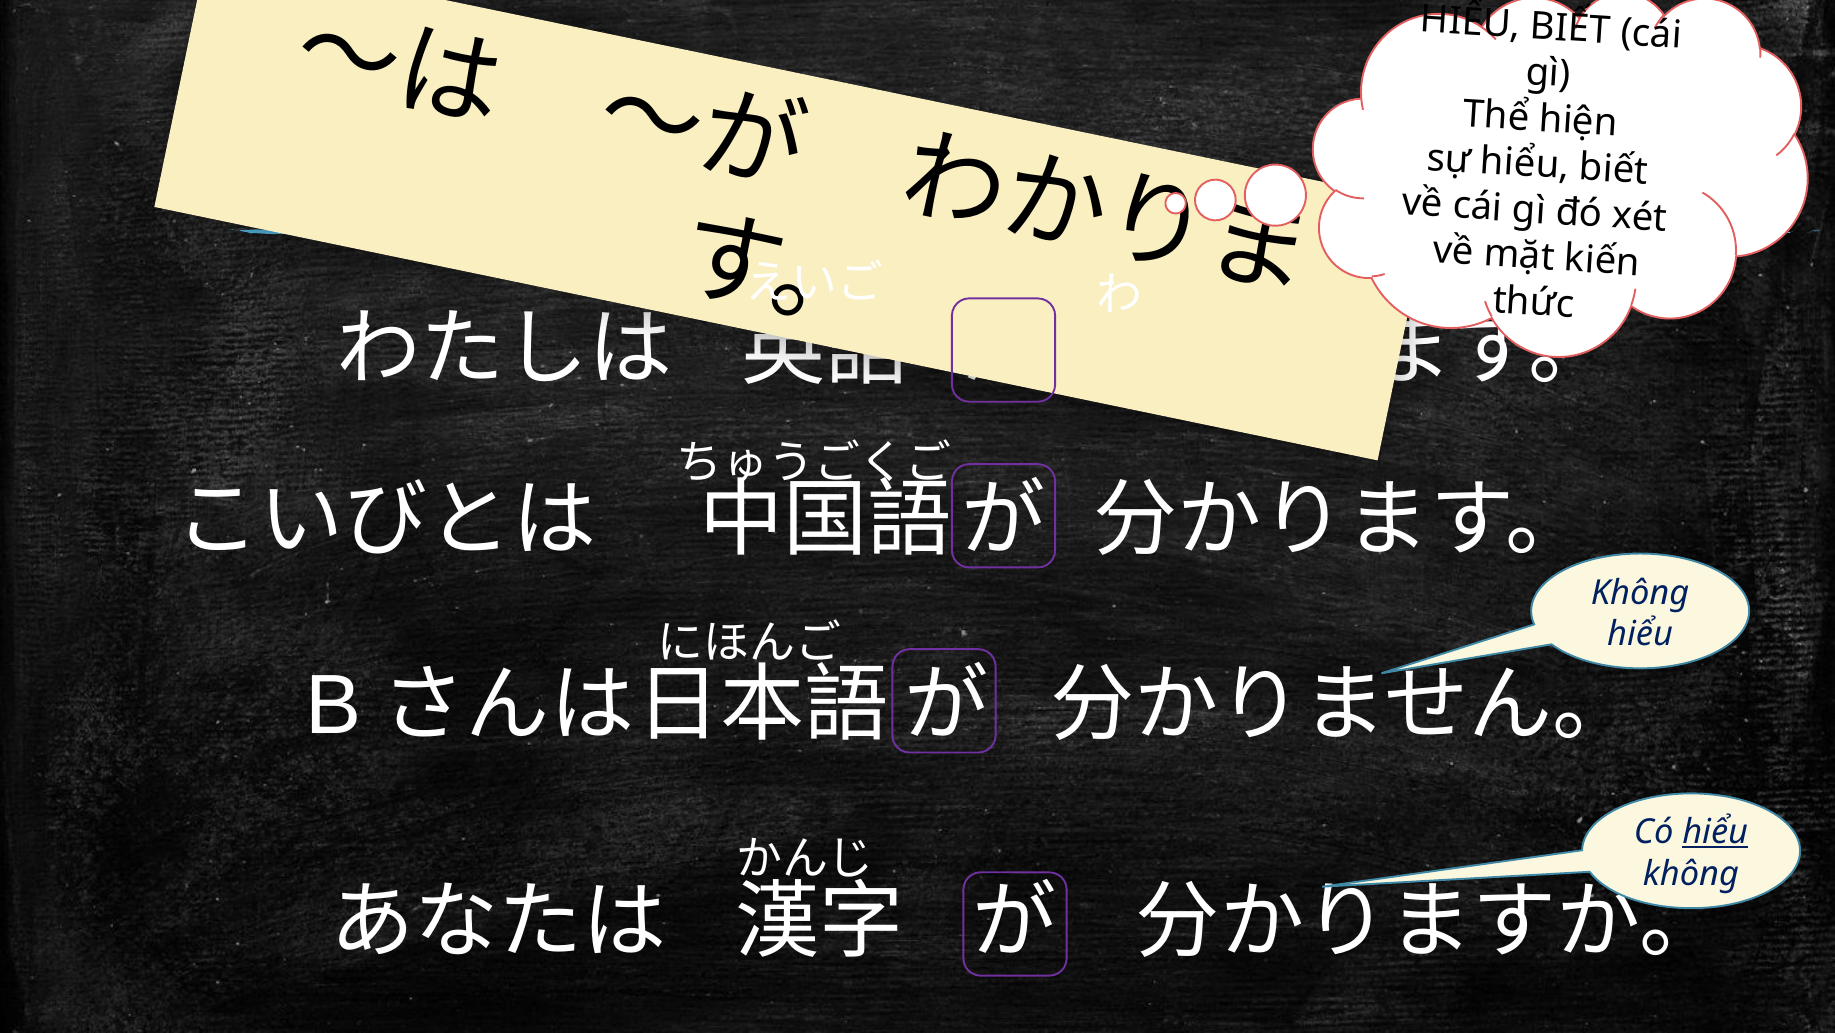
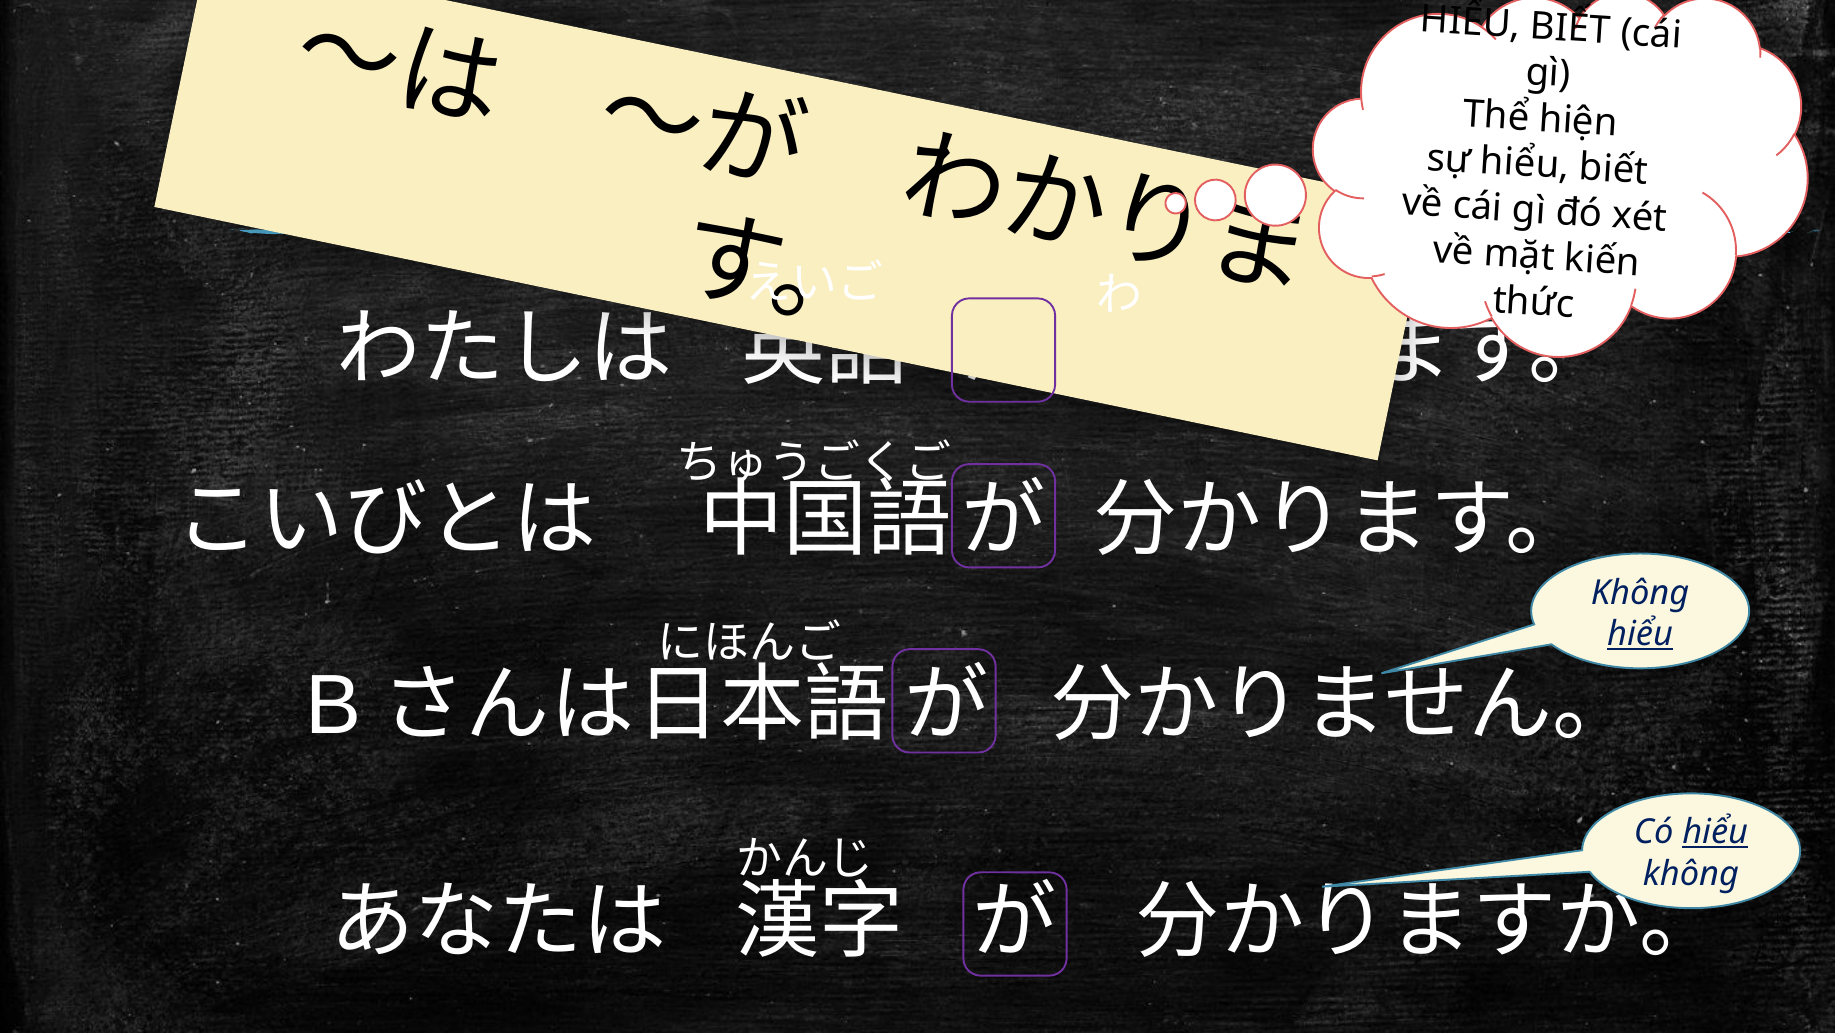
hiểu at (1640, 634) underline: none -> present
